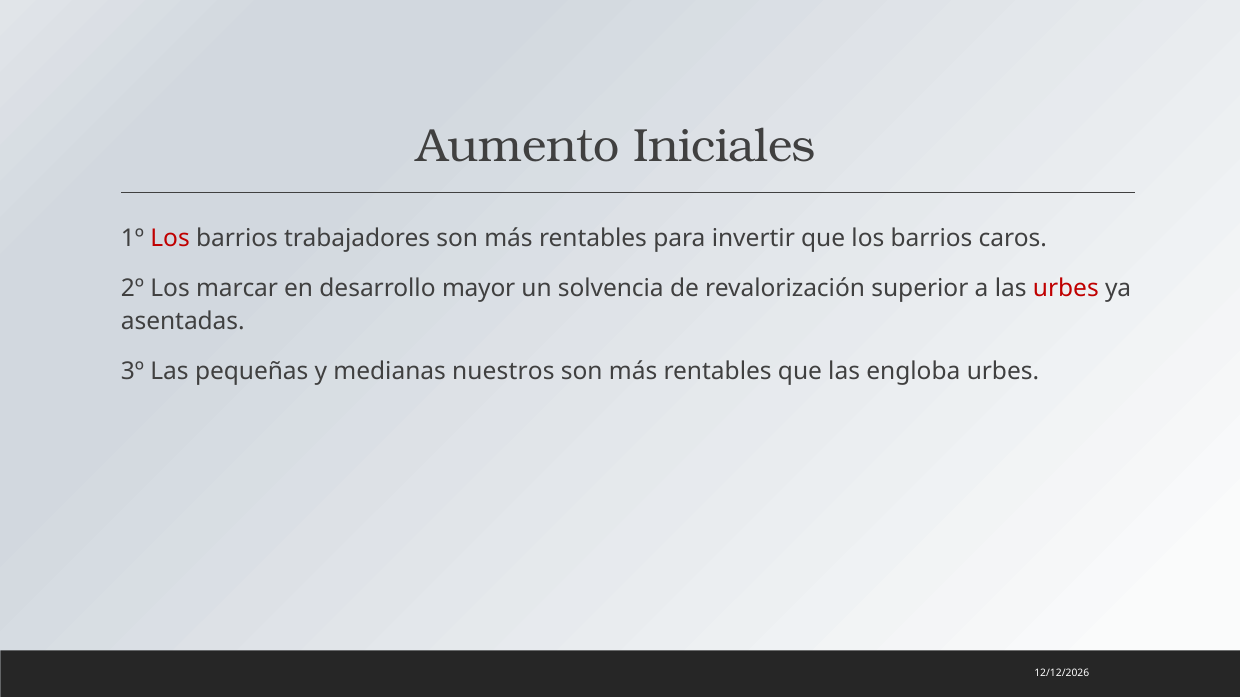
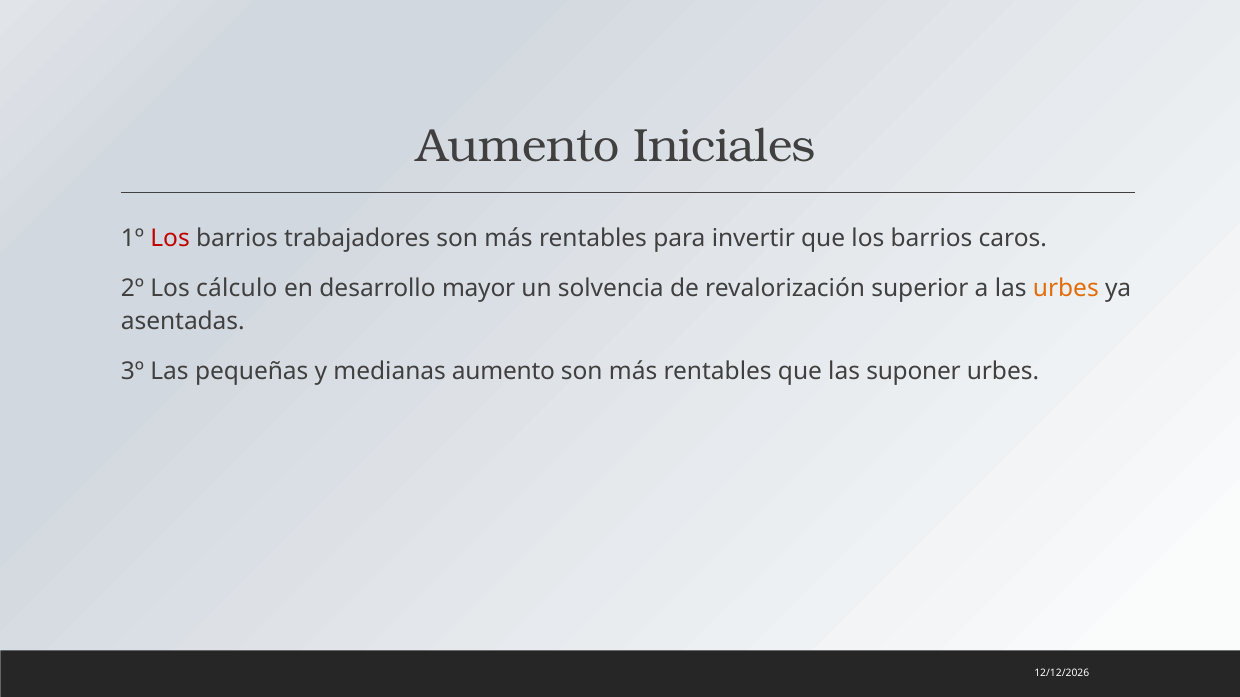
marcar: marcar -> cálculo
urbes at (1066, 289) colour: red -> orange
medianas nuestros: nuestros -> aumento
engloba: engloba -> suponer
